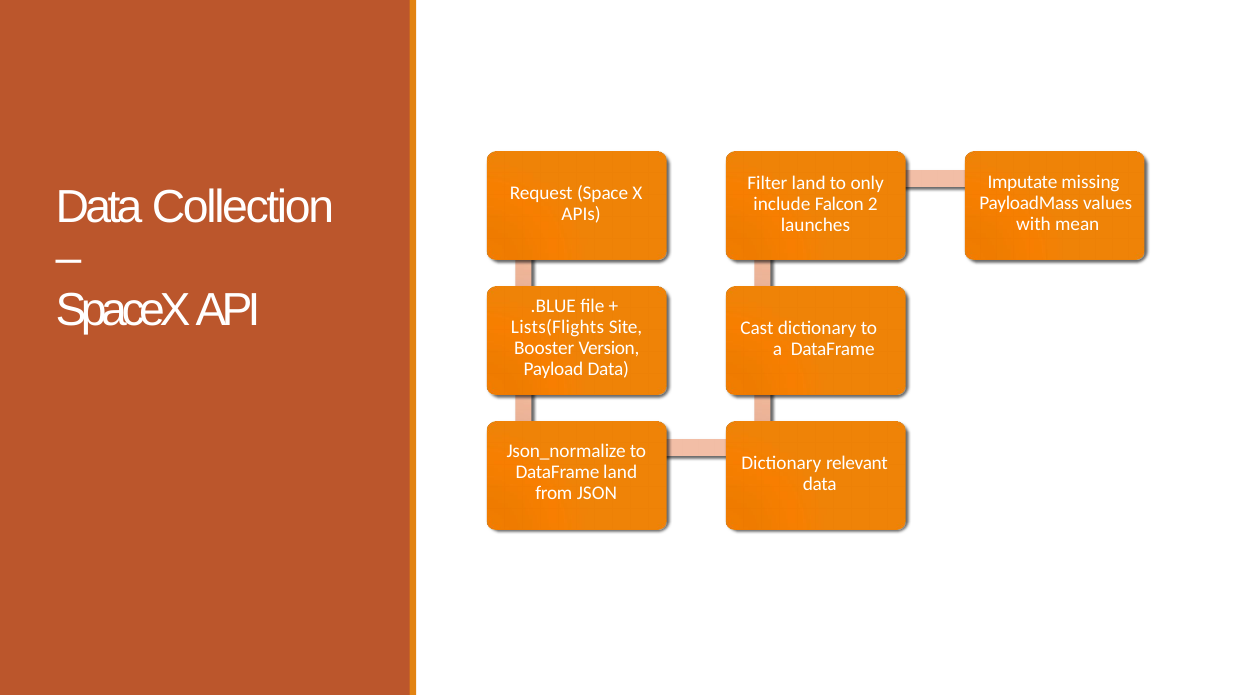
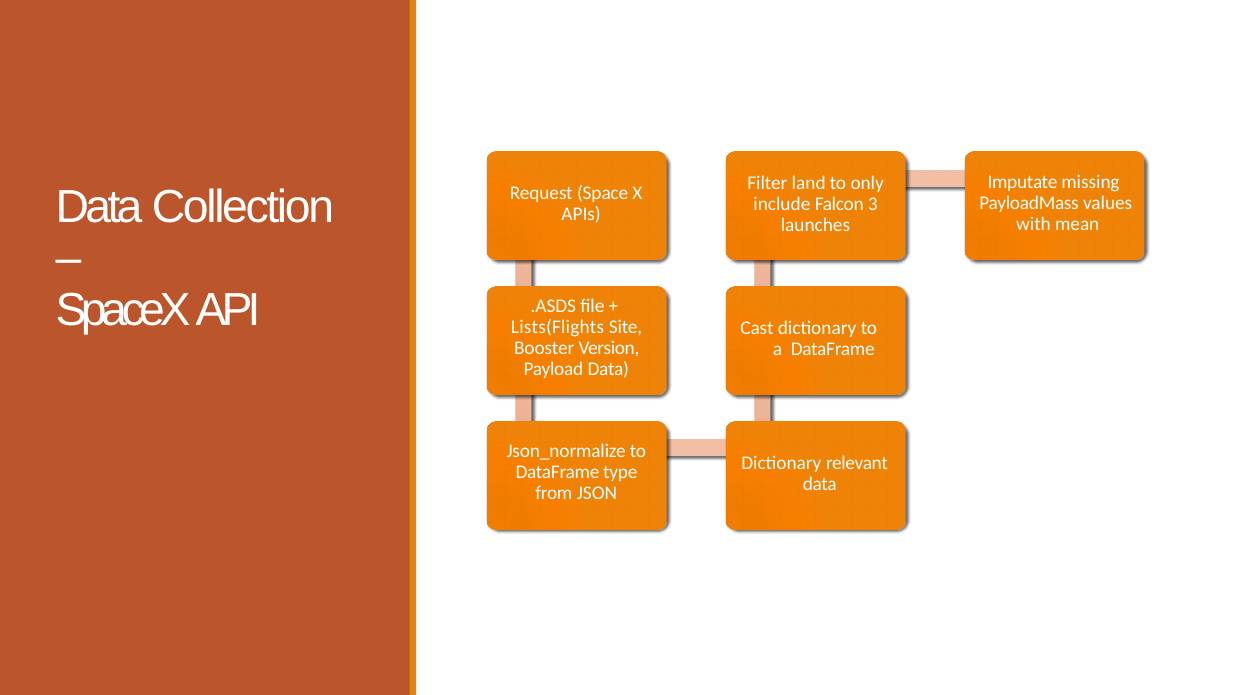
2: 2 -> 3
.BLUE: .BLUE -> .ASDS
DataFrame land: land -> type
